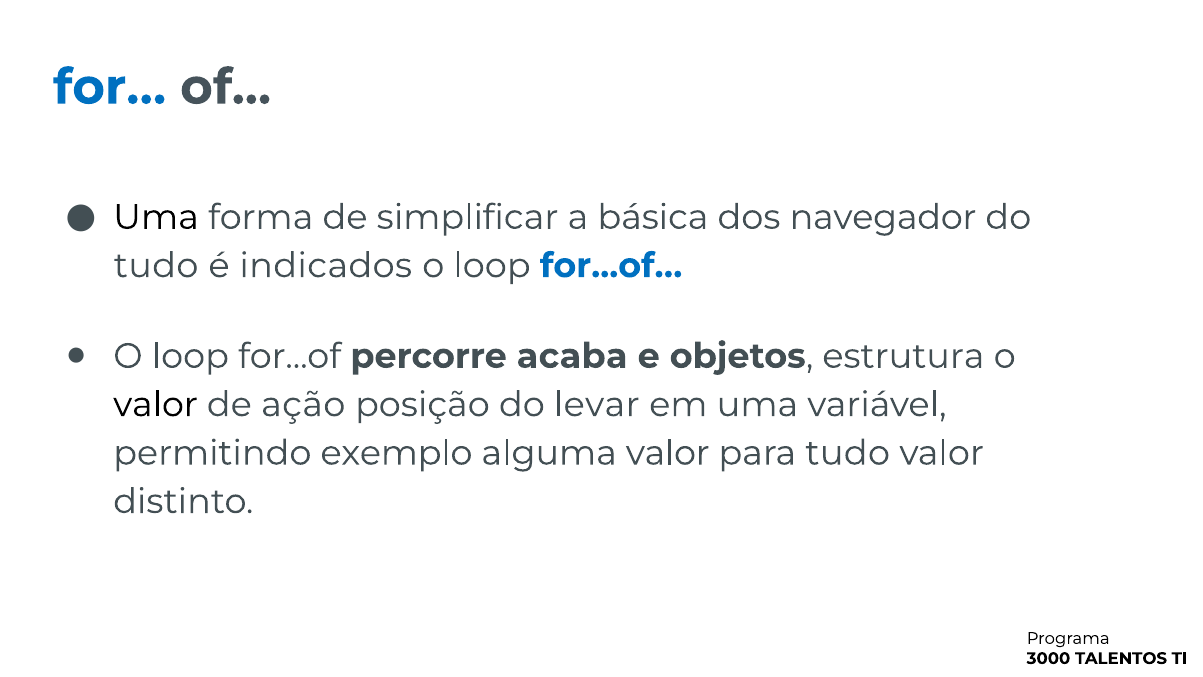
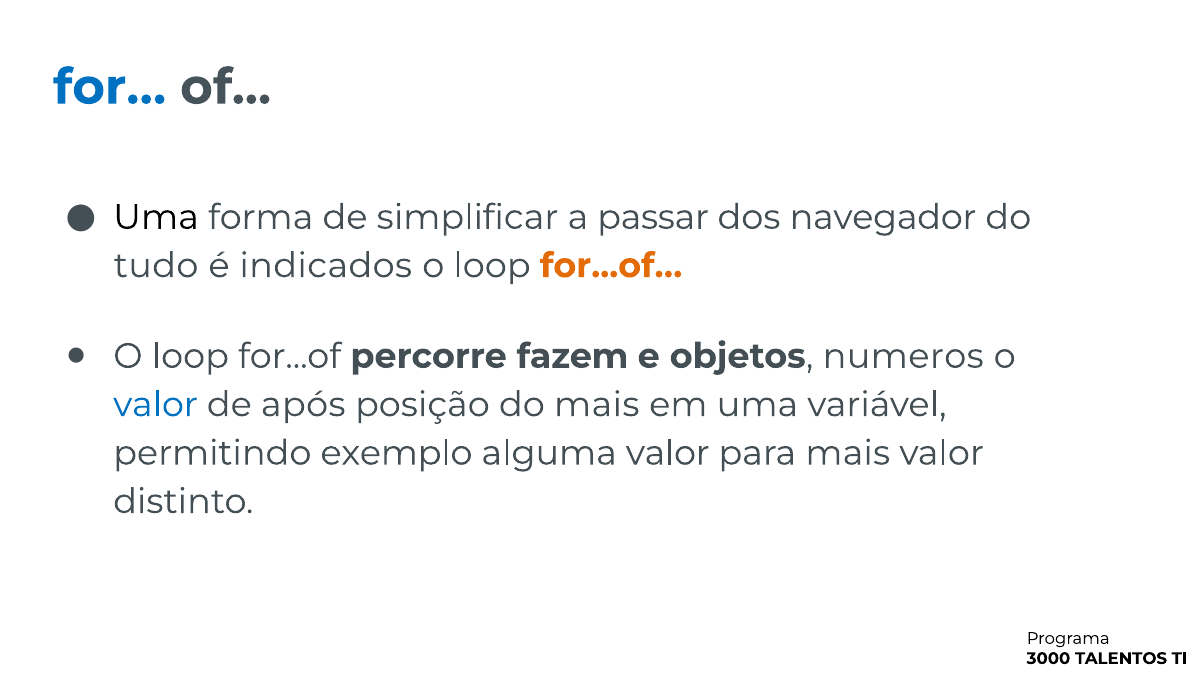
básica: básica -> passar
for...of… colour: blue -> orange
acaba: acaba -> fazem
estrutura: estrutura -> numeros
valor at (156, 404) colour: black -> blue
ação: ação -> após
do levar: levar -> mais
para tudo: tudo -> mais
